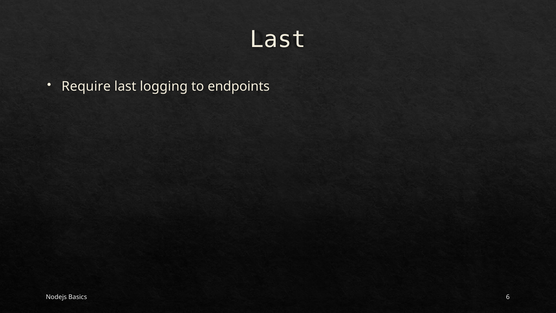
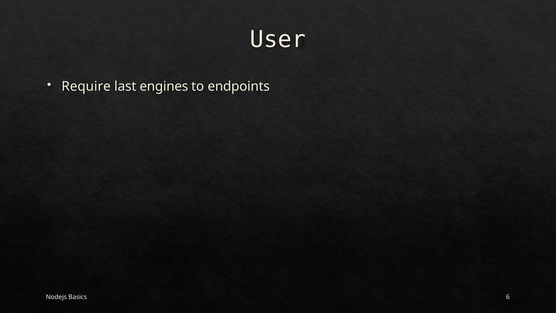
Last at (278, 40): Last -> User
logging: logging -> engines
